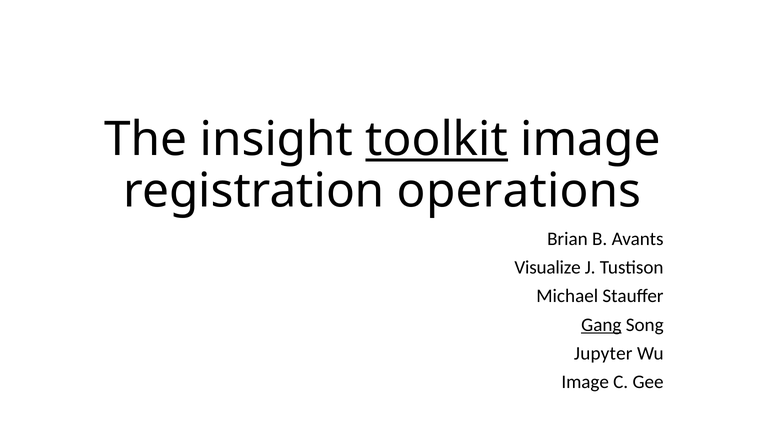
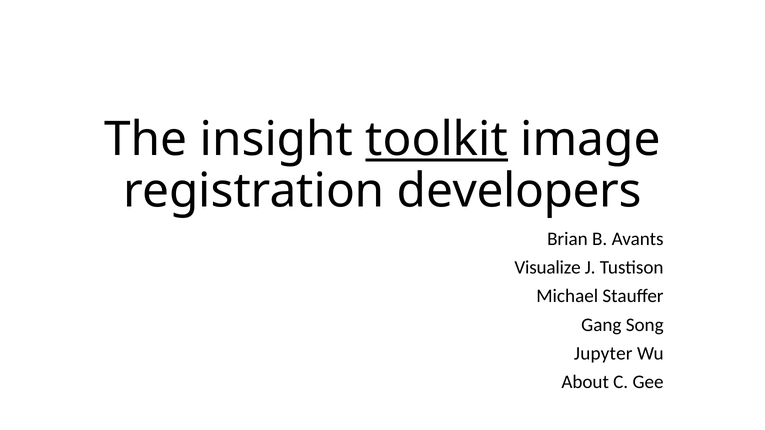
operations: operations -> developers
Gang underline: present -> none
Image at (585, 382): Image -> About
